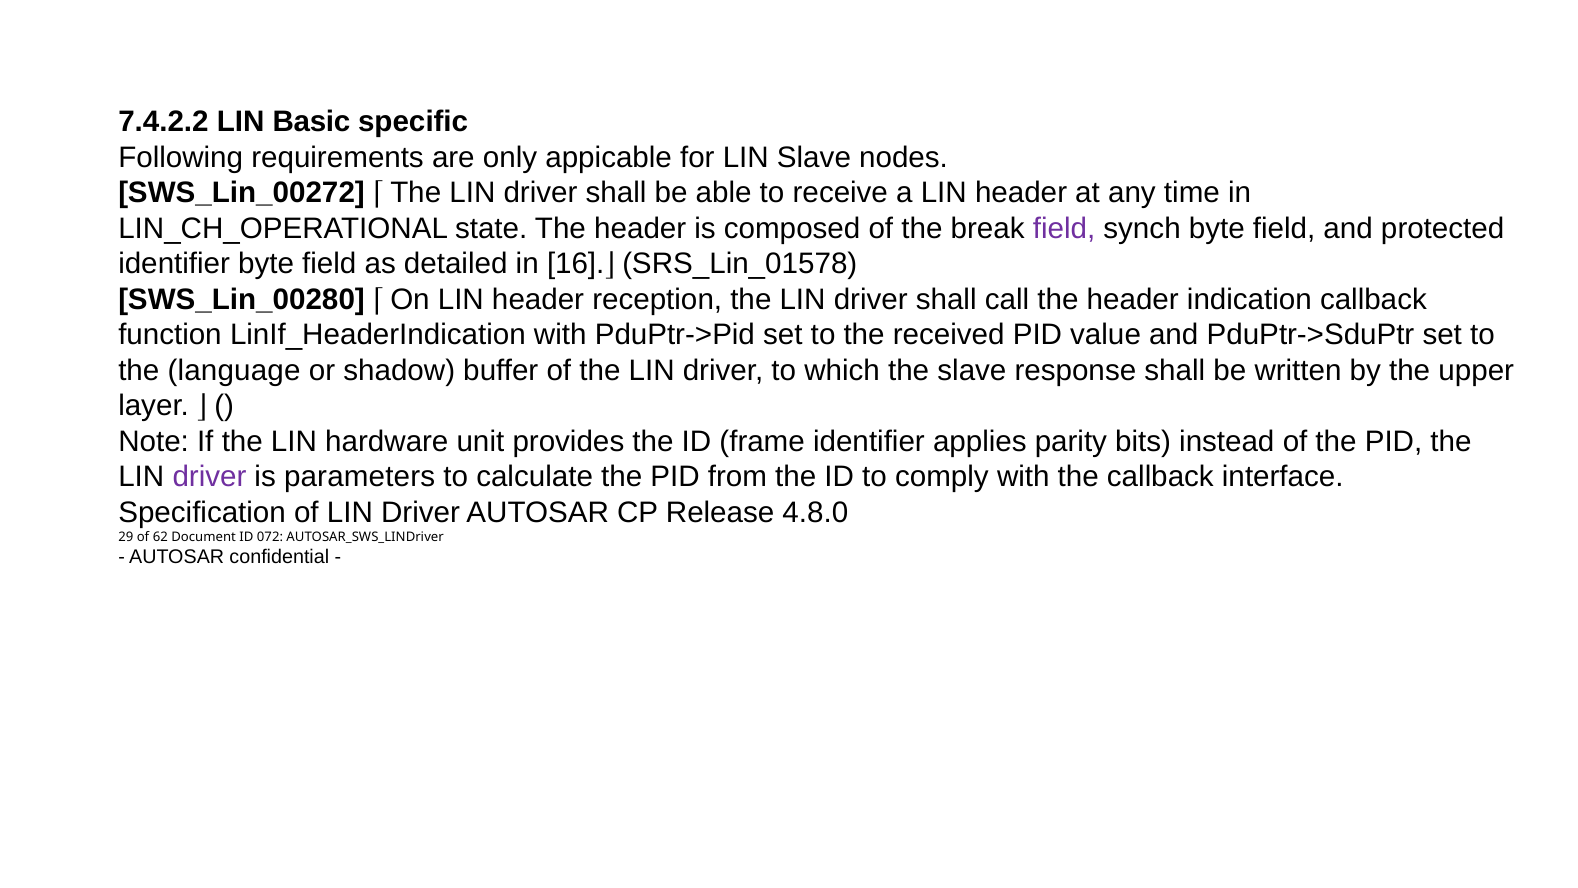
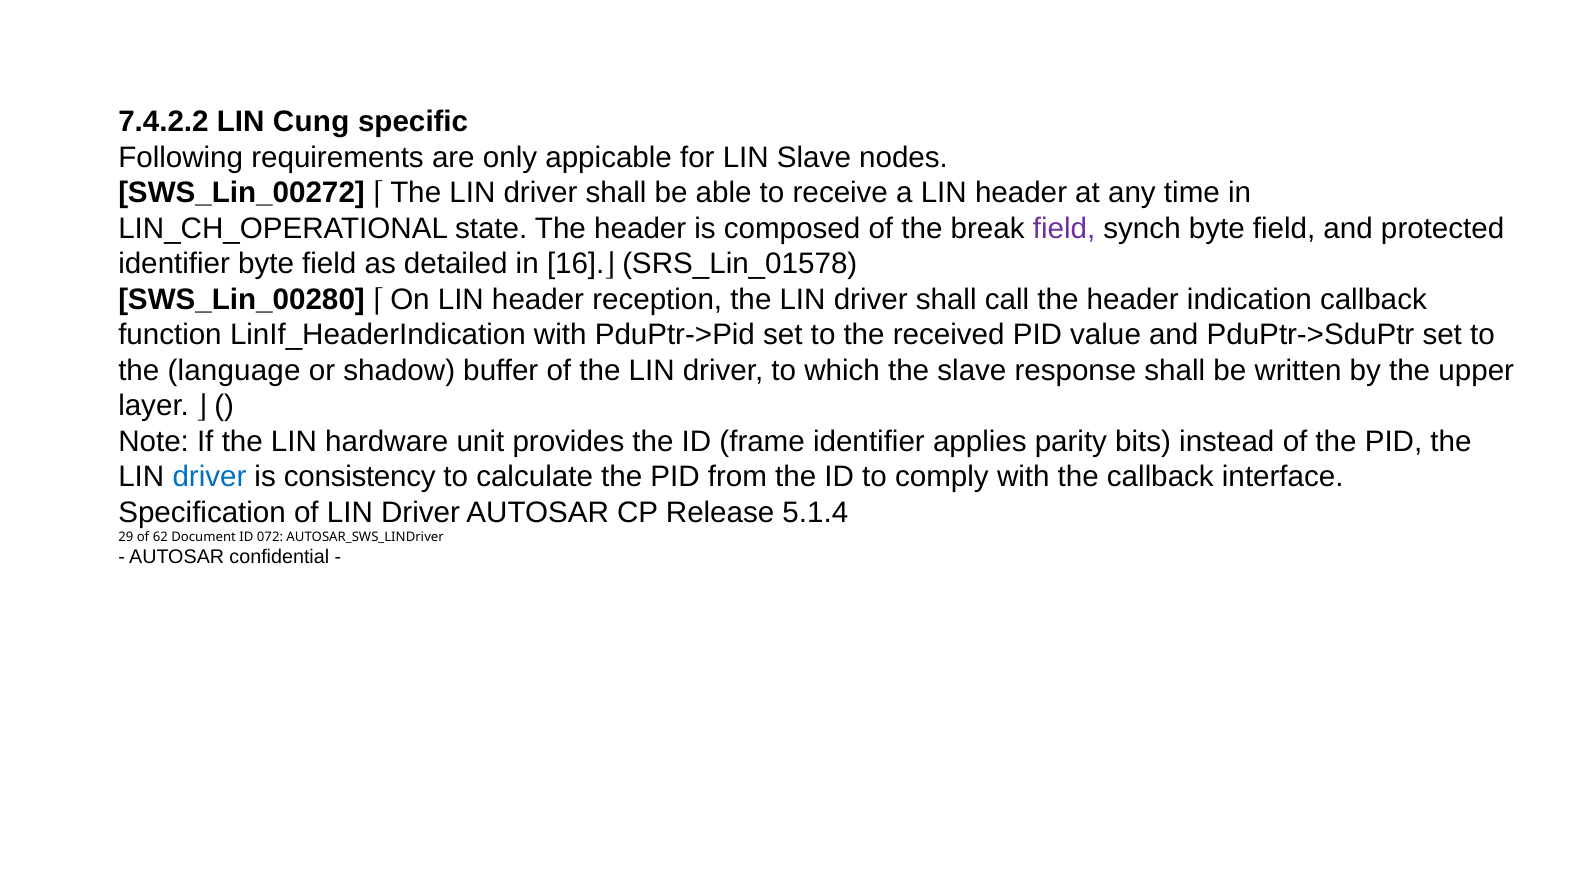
Basic: Basic -> Cung
driver at (209, 477) colour: purple -> blue
parameters: parameters -> consistency
4.8.0: 4.8.0 -> 5.1.4
